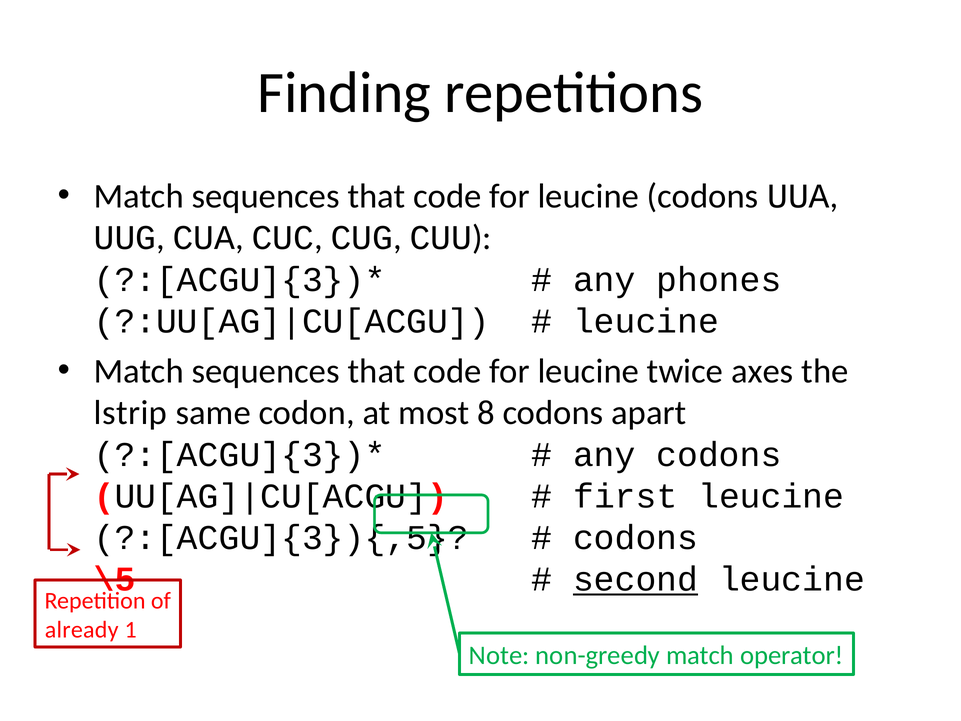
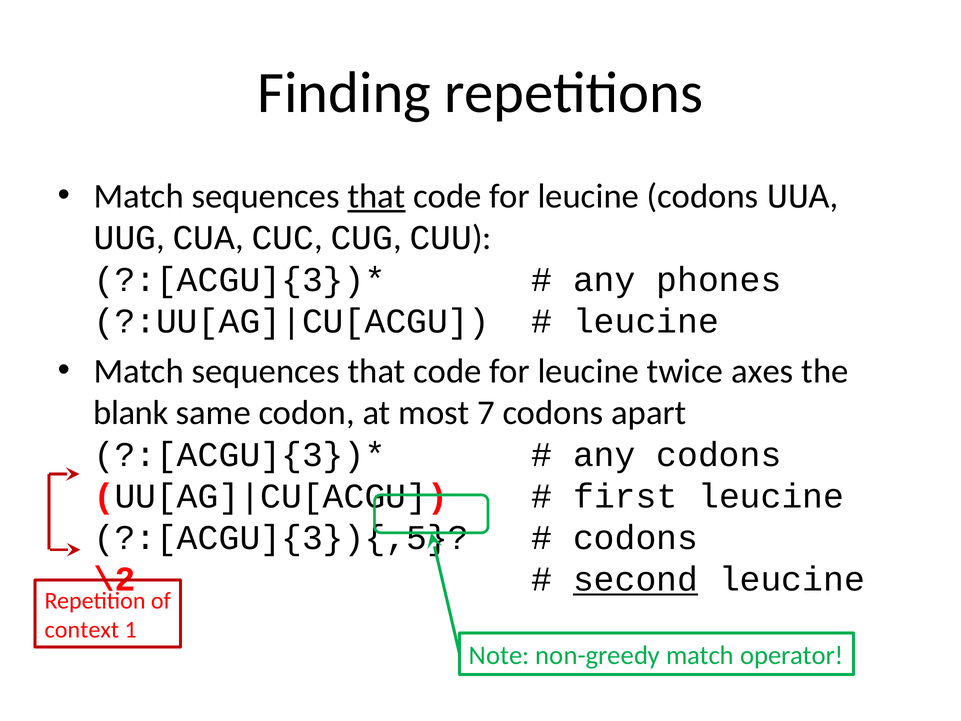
that at (377, 196) underline: none -> present
lstrip: lstrip -> blank
8: 8 -> 7
\5: \5 -> \2
already: already -> context
